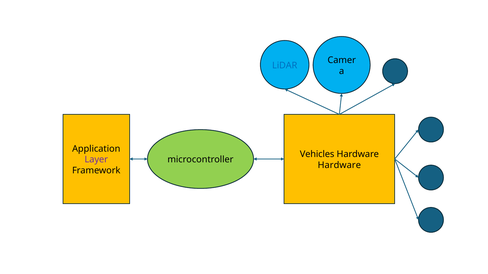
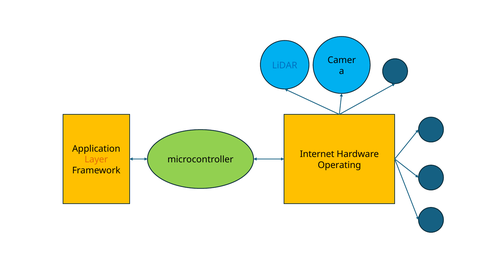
Vehicles: Vehicles -> Internet
Layer colour: purple -> orange
Hardware at (339, 165): Hardware -> Operating
